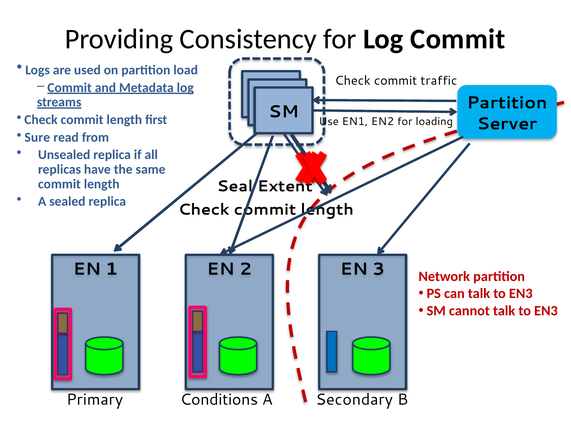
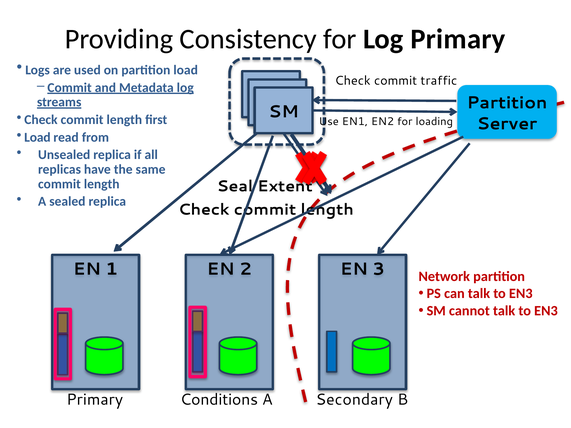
Log Commit: Commit -> Primary
Sure at (37, 137): Sure -> Load
